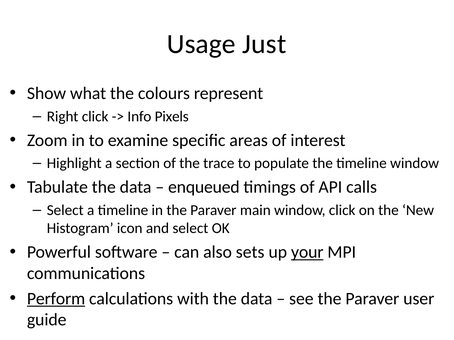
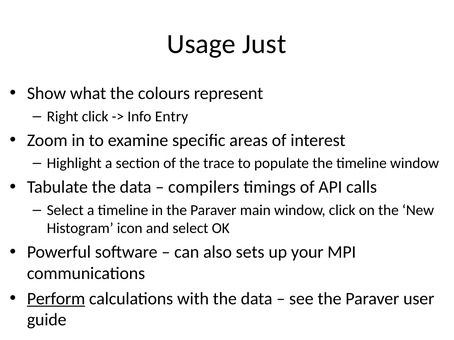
Pixels: Pixels -> Entry
enqueued: enqueued -> compilers
your underline: present -> none
